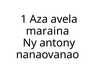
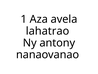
maraina: maraina -> lahatrao
